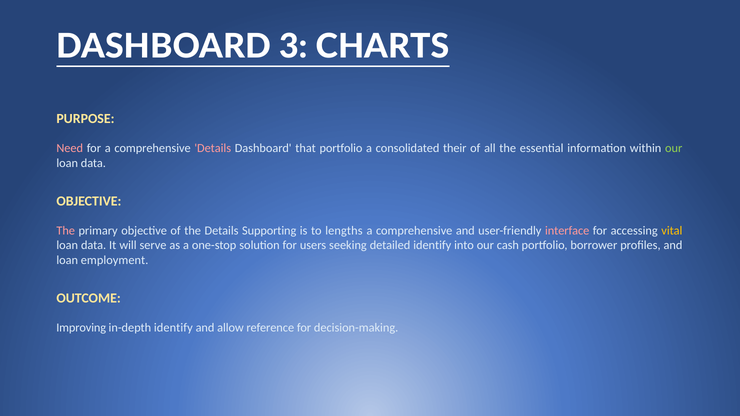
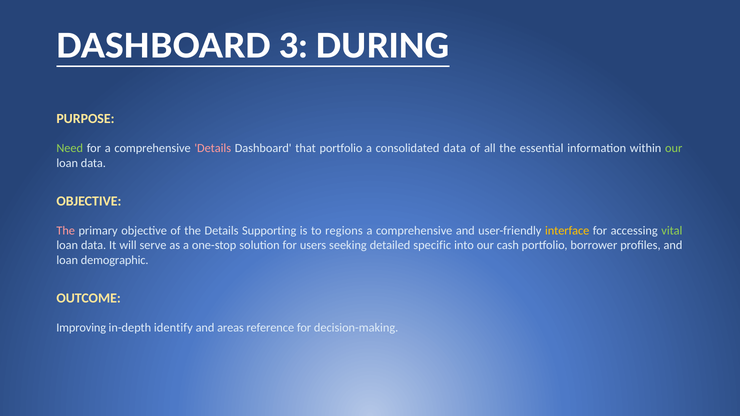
CHARTS: CHARTS -> DURING
Need colour: pink -> light green
consolidated their: their -> data
lengths: lengths -> regions
interface colour: pink -> yellow
vital colour: yellow -> light green
detailed identify: identify -> specific
employment: employment -> demographic
allow: allow -> areas
